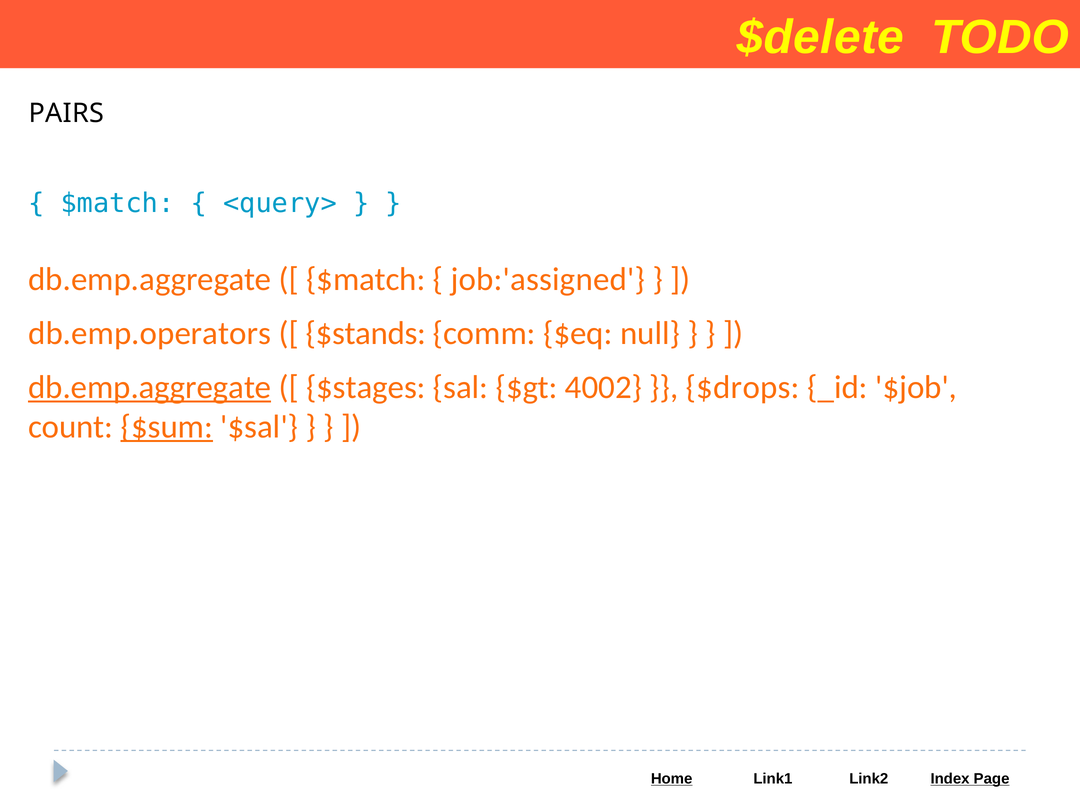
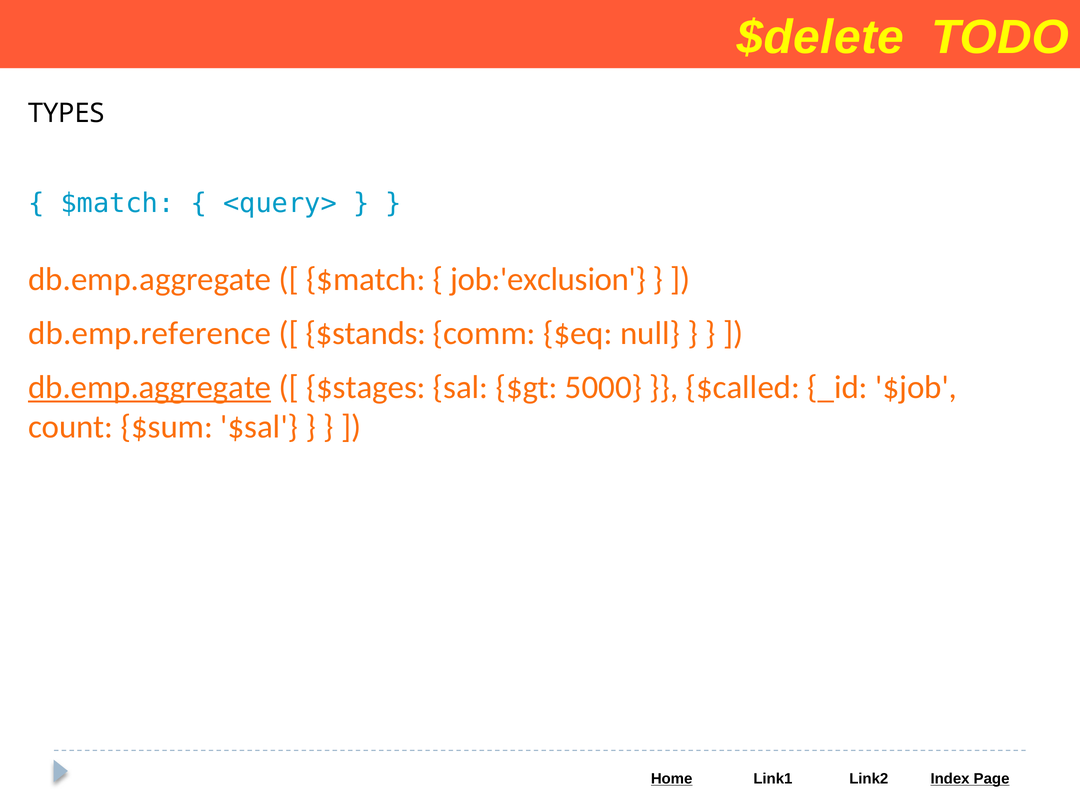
PAIRS: PAIRS -> TYPES
job:'assigned: job:'assigned -> job:'exclusion
db.emp.operators: db.emp.operators -> db.emp.reference
4002: 4002 -> 5000
$drops: $drops -> $called
$sum underline: present -> none
